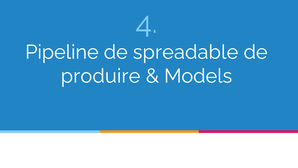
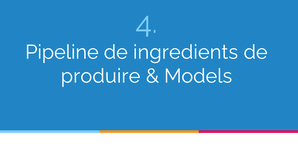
spreadable: spreadable -> ingredients
